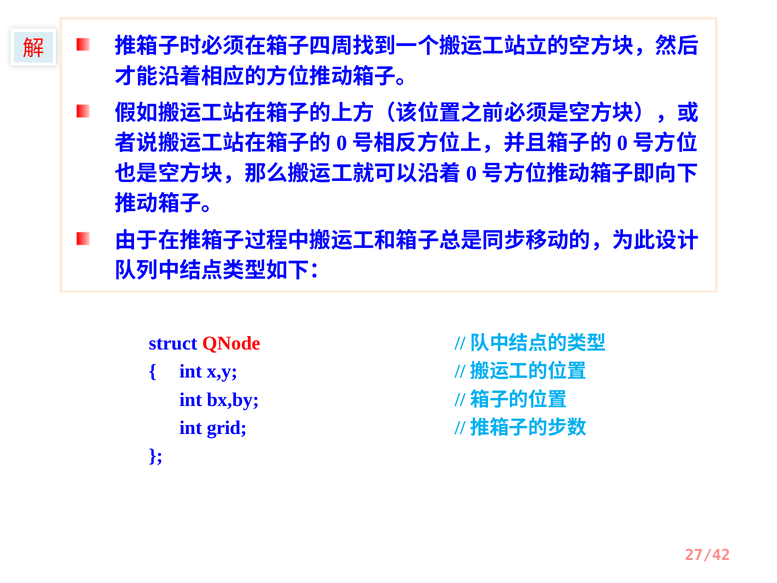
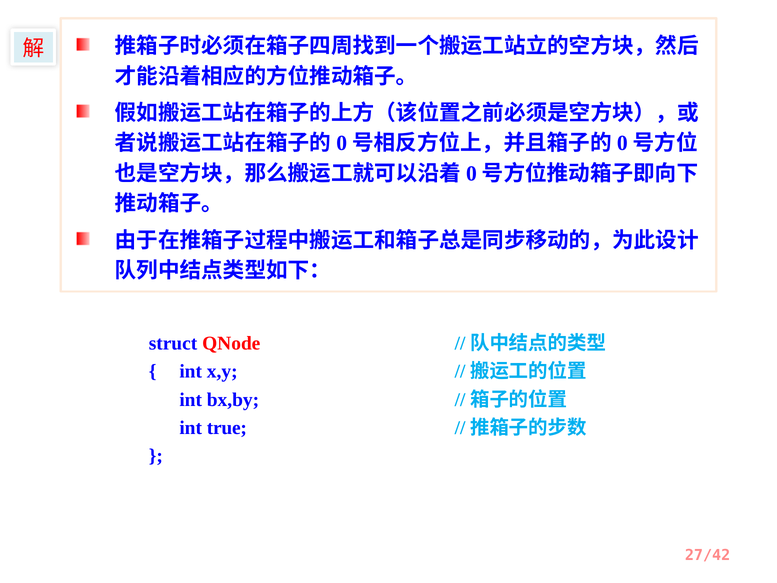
grid: grid -> true
